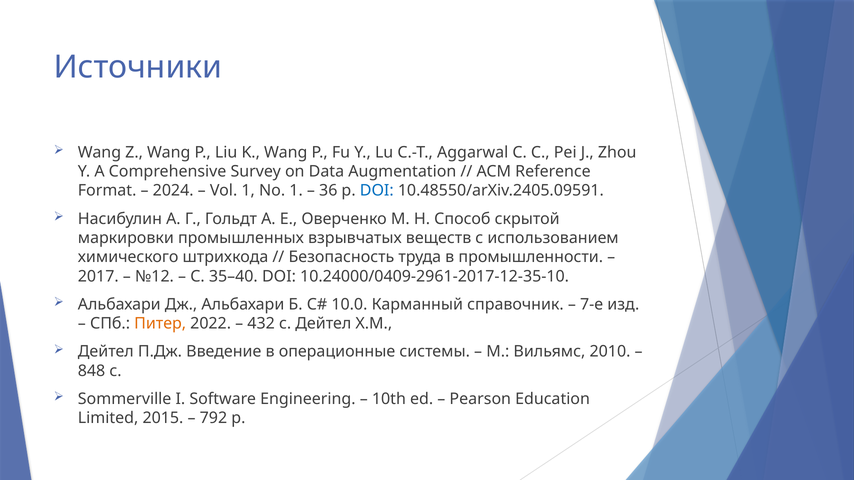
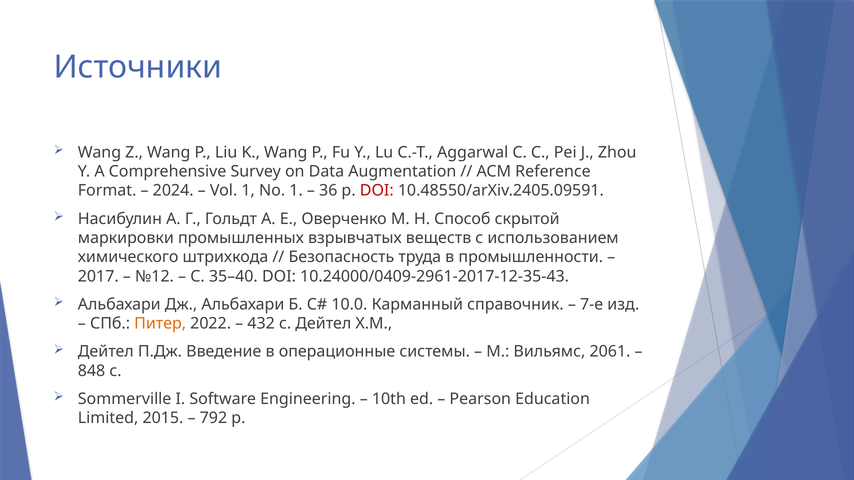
DOI at (377, 191) colour: blue -> red
10.24000/0409-2961-2017-12-35-10: 10.24000/0409-2961-2017-12-35-10 -> 10.24000/0409-2961-2017-12-35-43
2010: 2010 -> 2061
